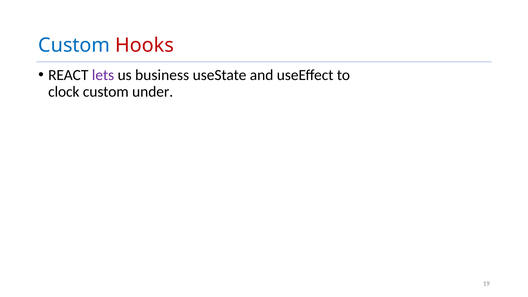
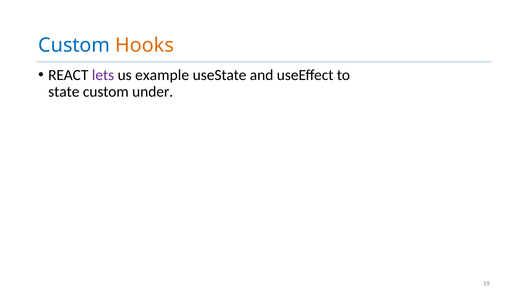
Hooks colour: red -> orange
business: business -> example
clock: clock -> state
